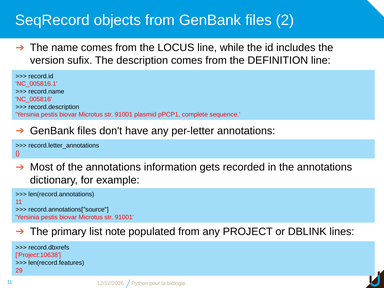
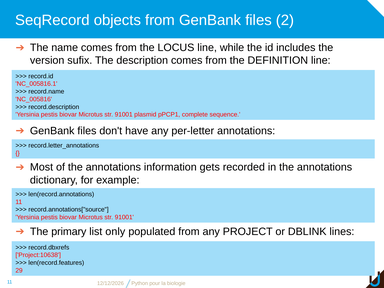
note: note -> only
